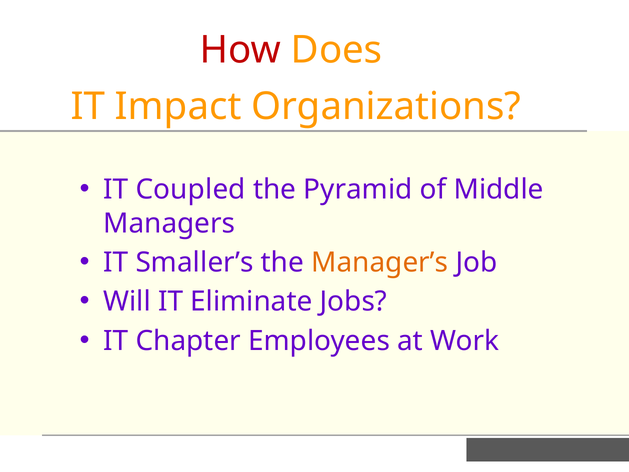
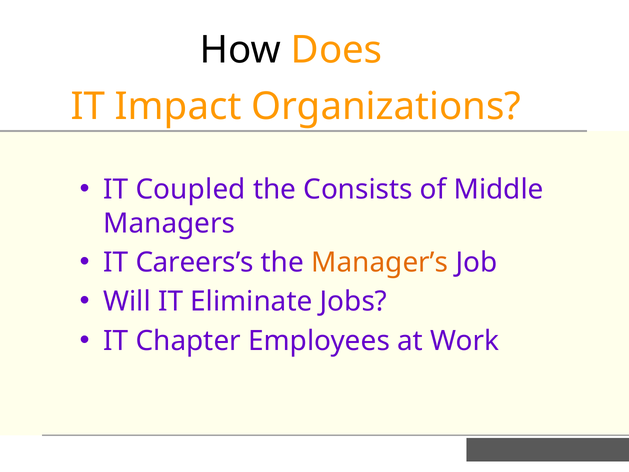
How colour: red -> black
Pyramid: Pyramid -> Consists
Smaller’s: Smaller’s -> Careers’s
